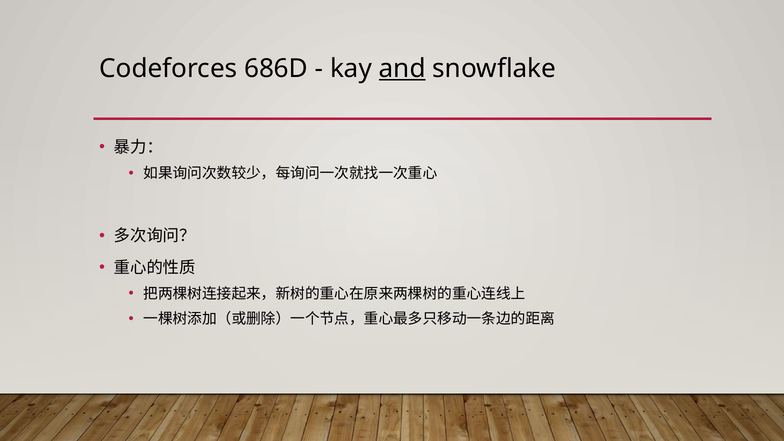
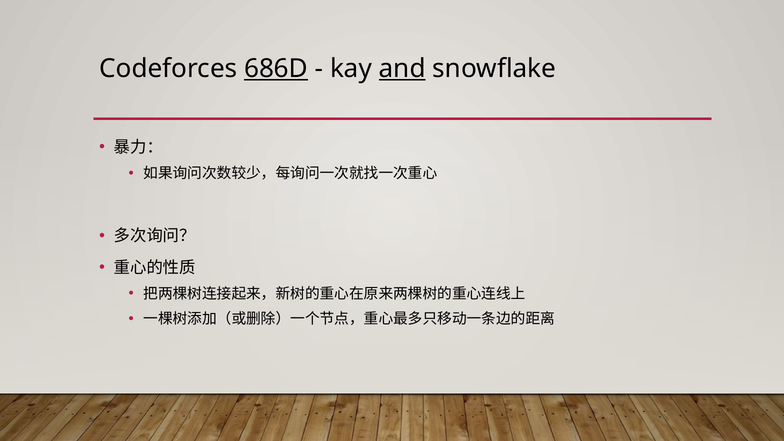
686D underline: none -> present
